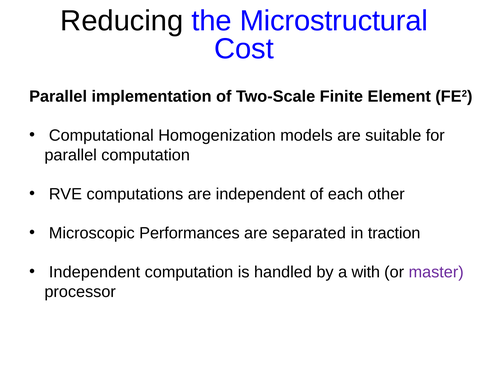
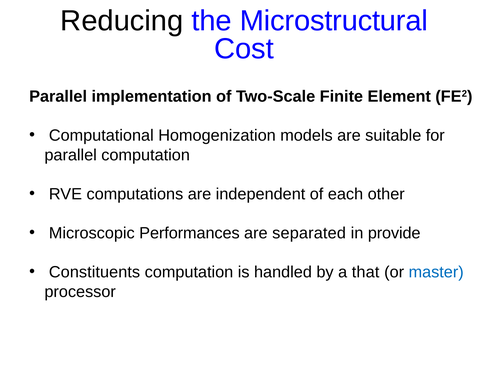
traction: traction -> provide
Independent at (95, 272): Independent -> Constituents
with: with -> that
master colour: purple -> blue
